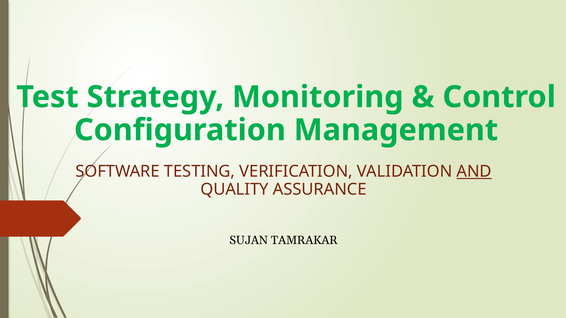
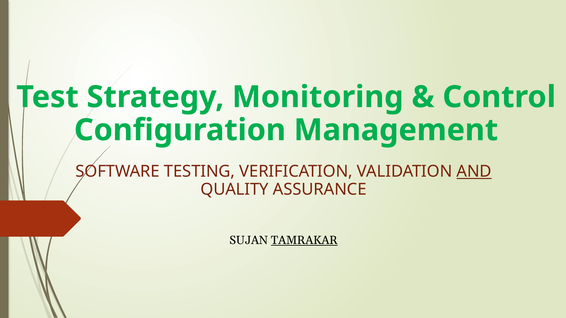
TAMRAKAR underline: none -> present
